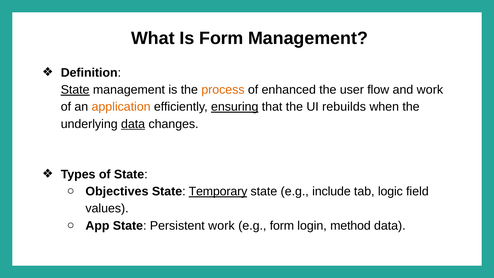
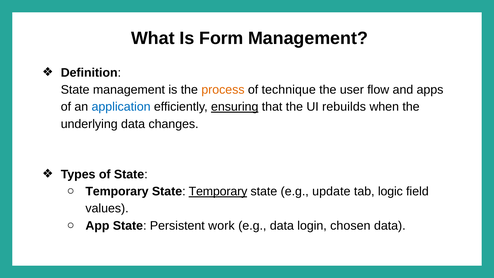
State at (75, 90) underline: present -> none
enhanced: enhanced -> technique
and work: work -> apps
application colour: orange -> blue
data at (133, 124) underline: present -> none
Objectives at (117, 191): Objectives -> Temporary
include: include -> update
e.g form: form -> data
method: method -> chosen
